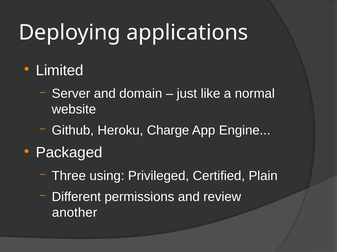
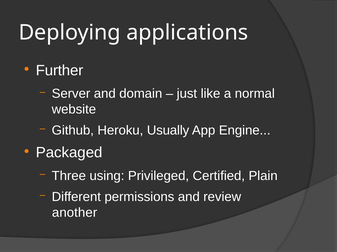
Limited: Limited -> Further
Charge: Charge -> Usually
